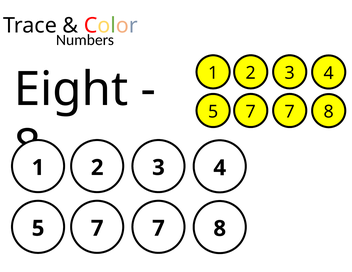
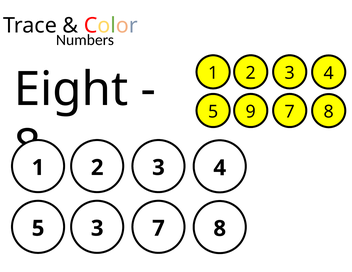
7 at (251, 112): 7 -> 9
7 at (97, 228): 7 -> 3
